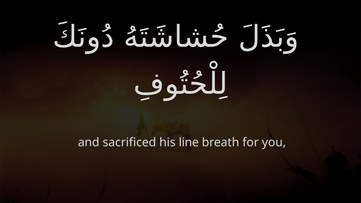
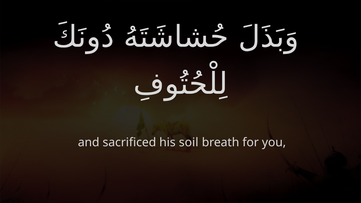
line: line -> soil
